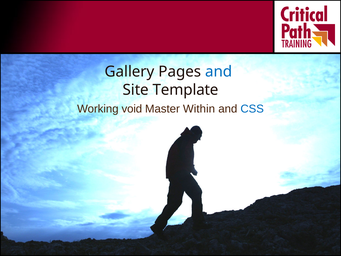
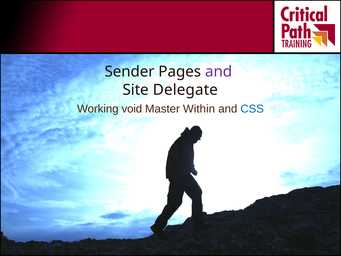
Gallery: Gallery -> Sender
and at (219, 72) colour: blue -> purple
Template: Template -> Delegate
